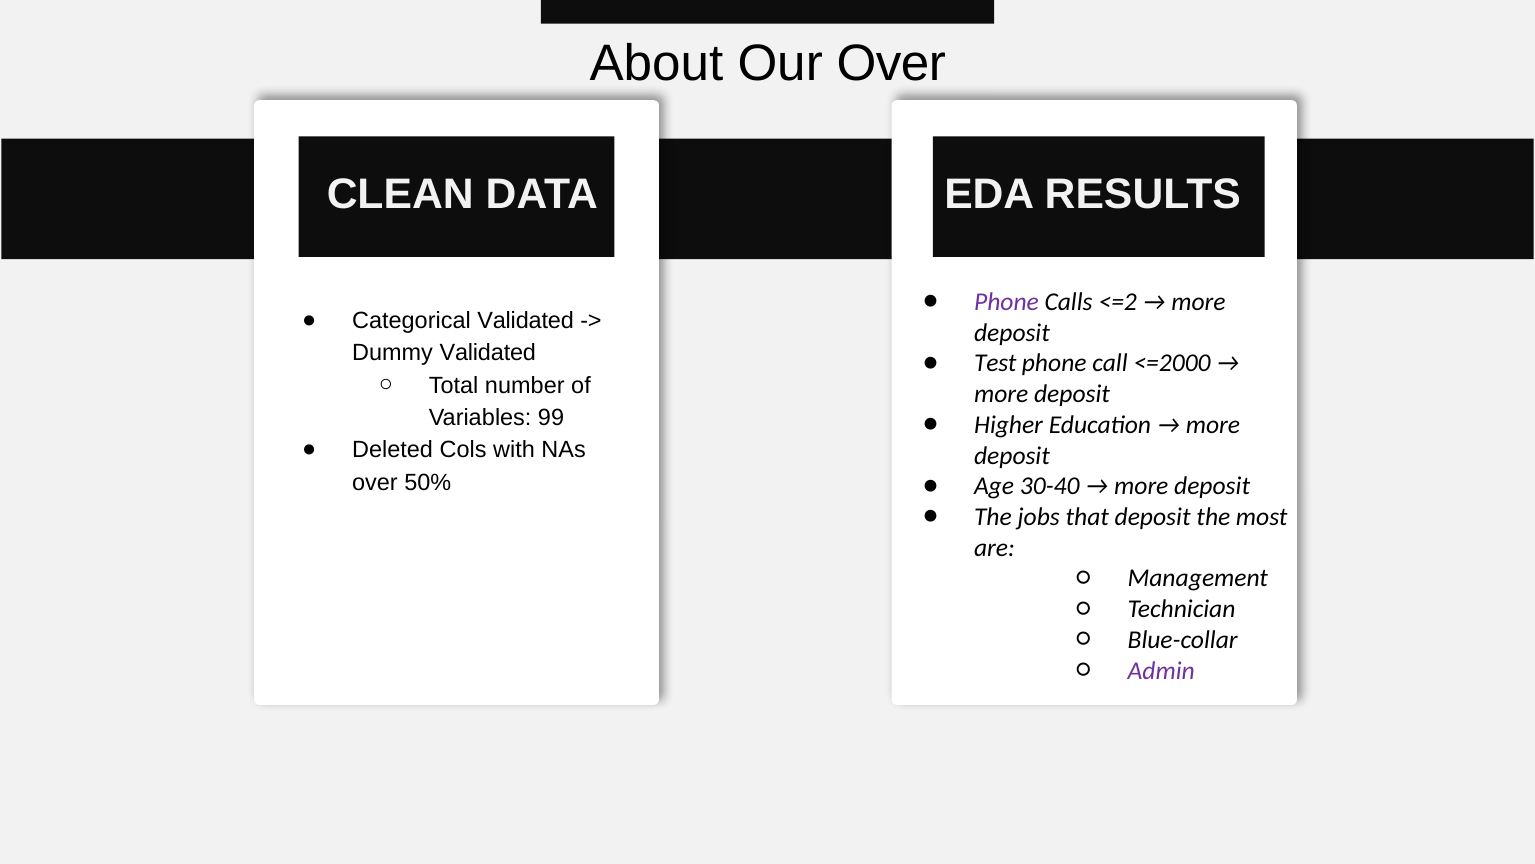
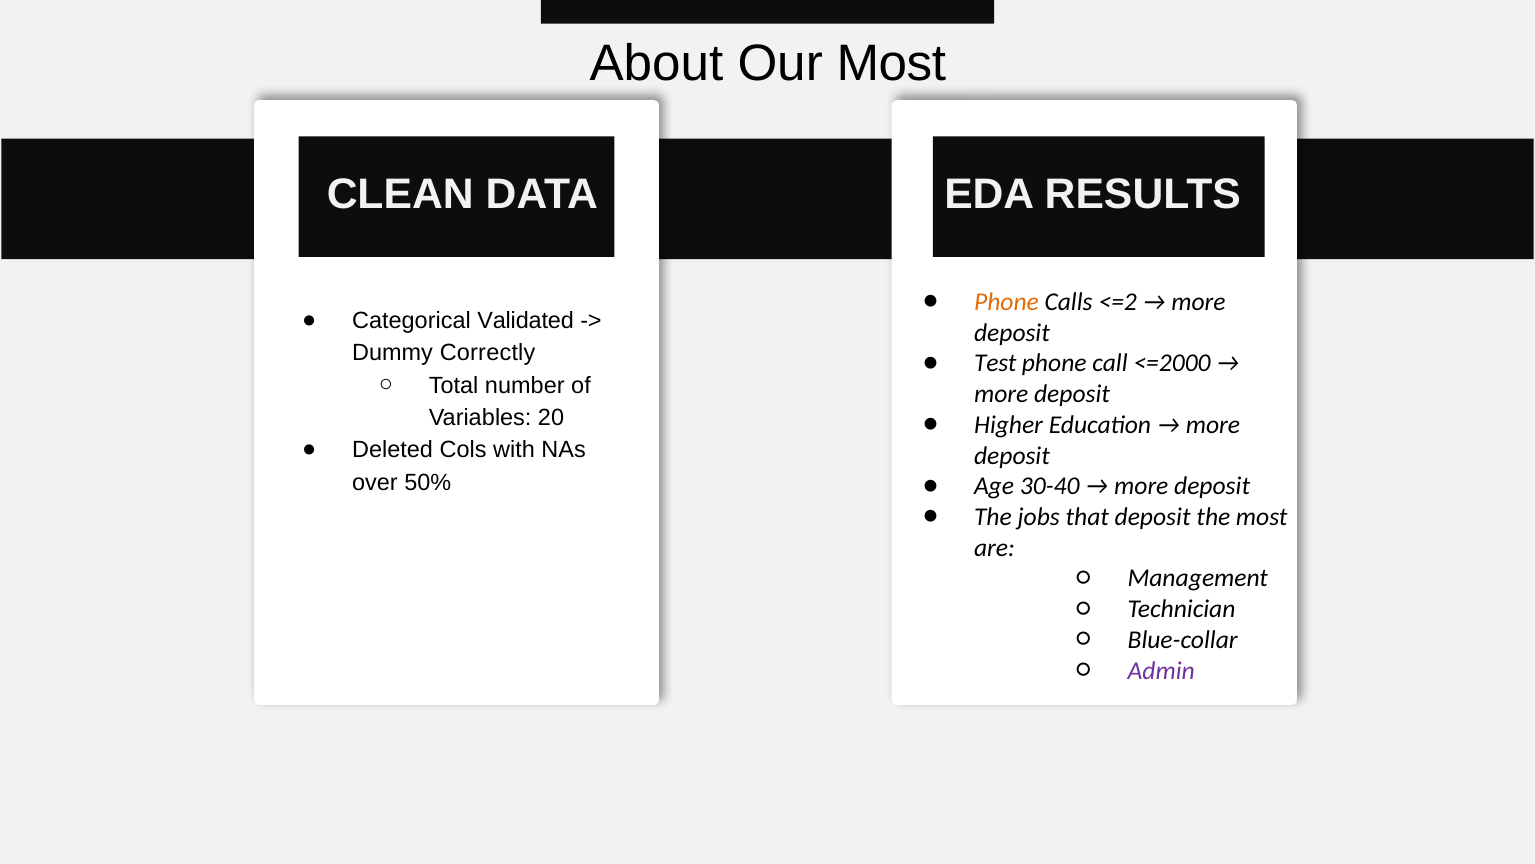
Our Over: Over -> Most
Phone at (1006, 302) colour: purple -> orange
Dummy Validated: Validated -> Correctly
99: 99 -> 20
